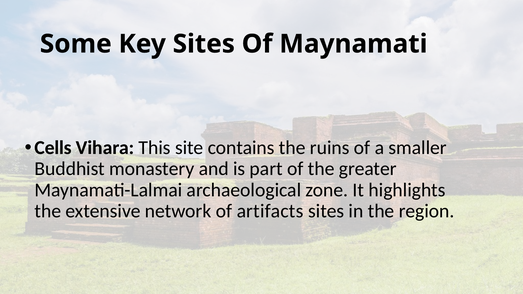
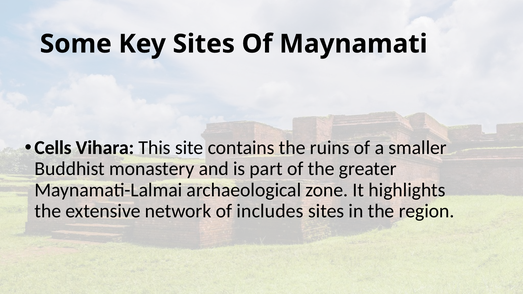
artifacts: artifacts -> includes
